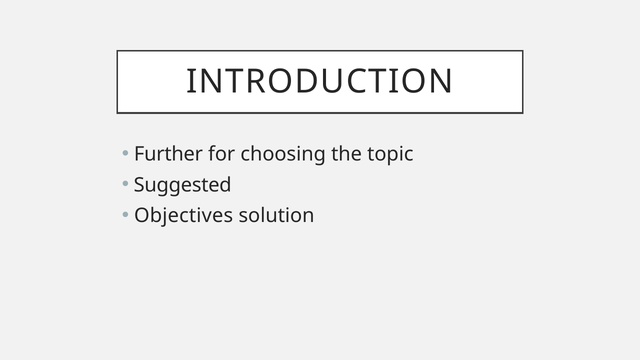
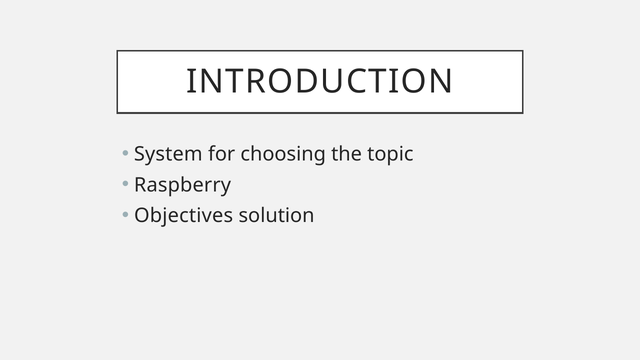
Further: Further -> System
Suggested: Suggested -> Raspberry
